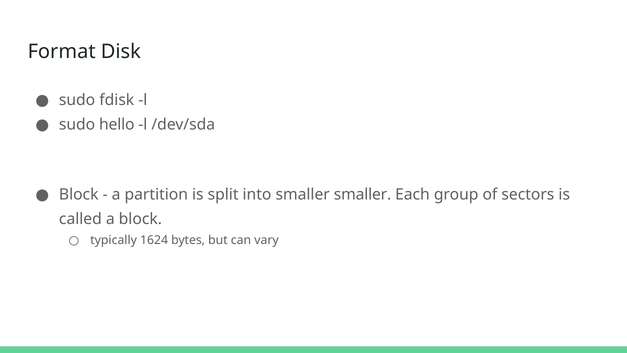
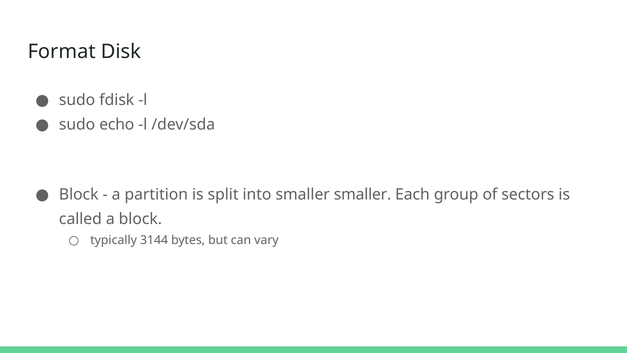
hello: hello -> echo
1624: 1624 -> 3144
